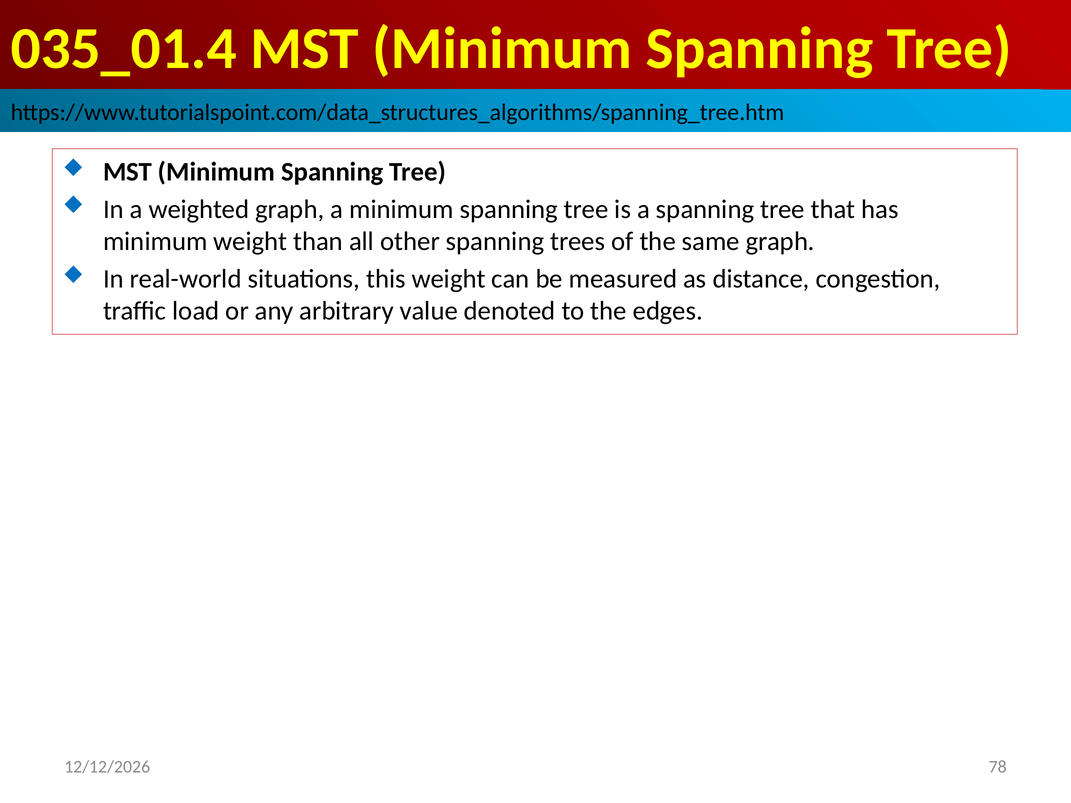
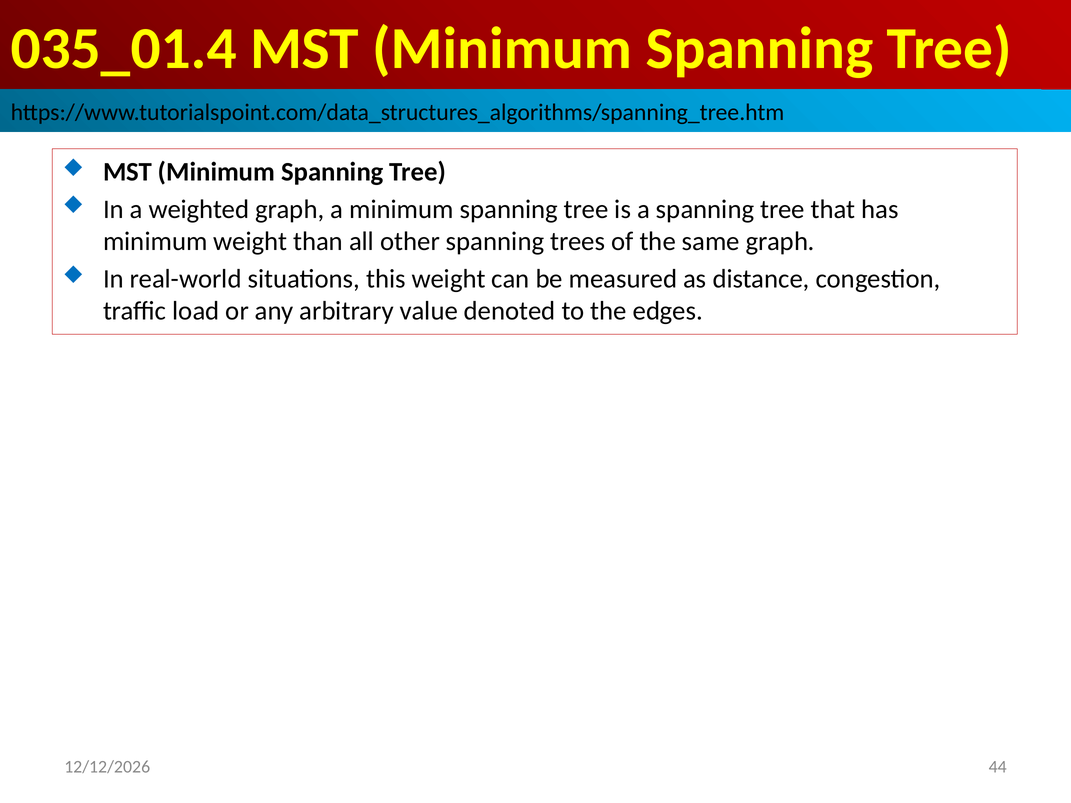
78: 78 -> 44
